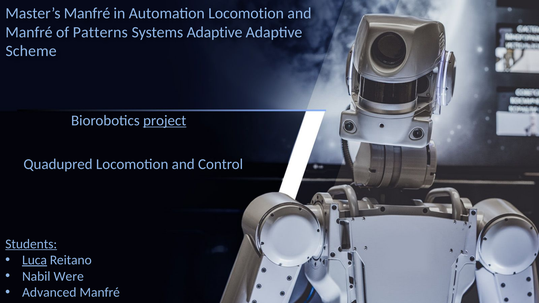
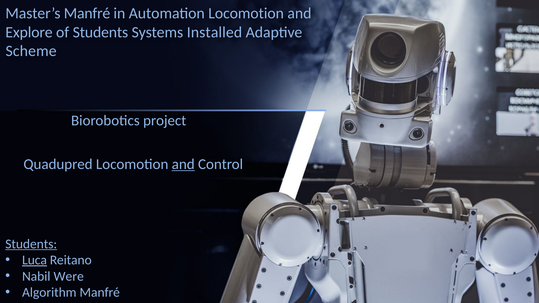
Manfré at (29, 32): Manfré -> Explore
of Patterns: Patterns -> Students
Systems Adaptive: Adaptive -> Installed
project underline: present -> none
and at (183, 164) underline: none -> present
Advanced: Advanced -> Algorithm
